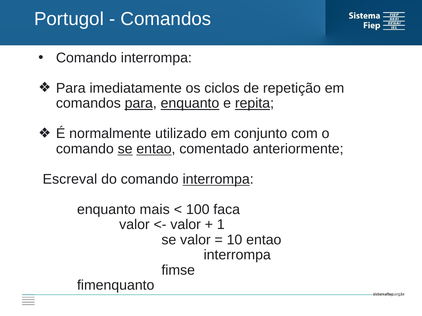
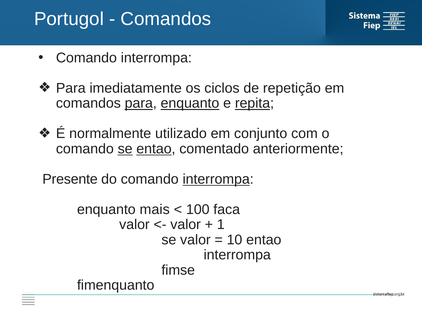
Escreval: Escreval -> Presente
